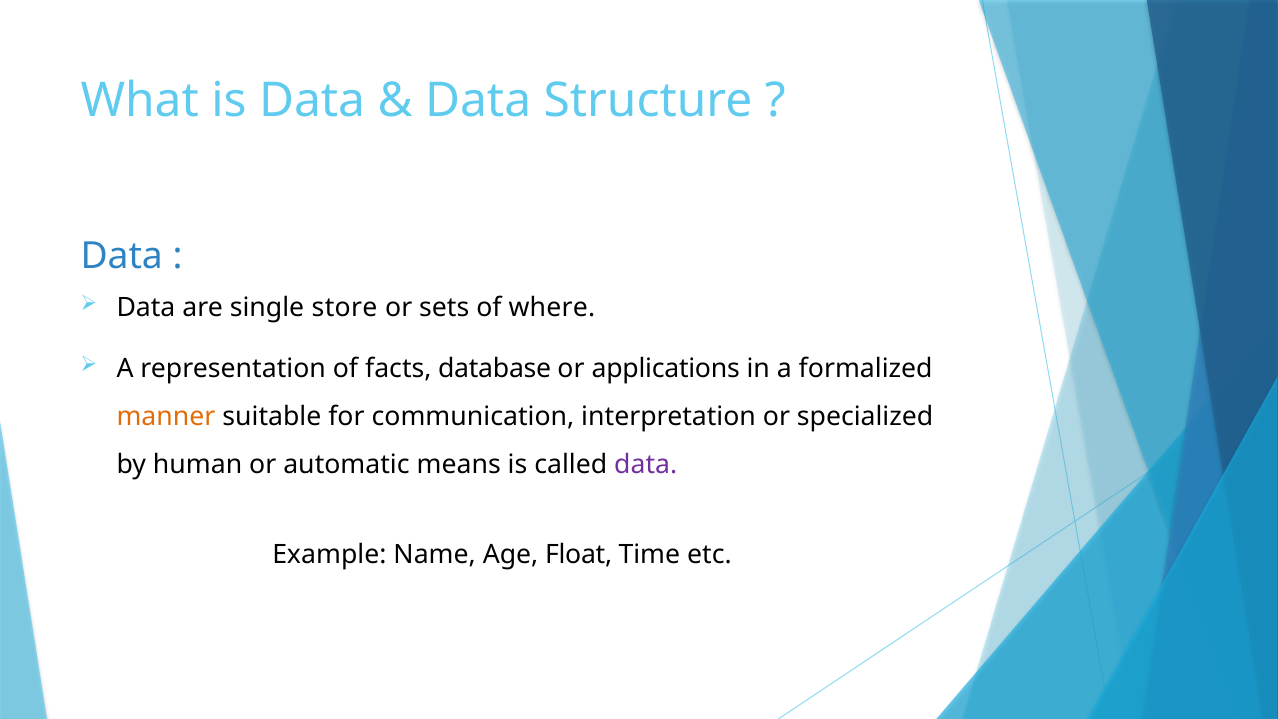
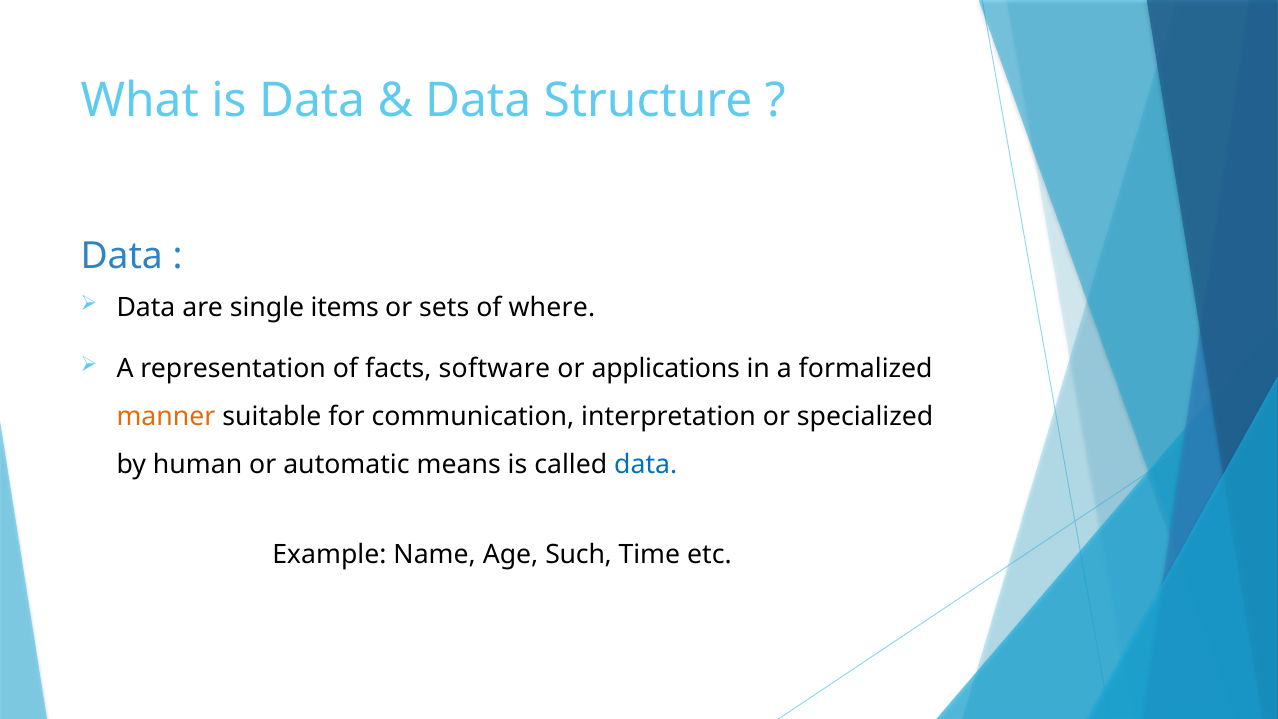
store: store -> items
database: database -> software
data at (646, 464) colour: purple -> blue
Float: Float -> Such
